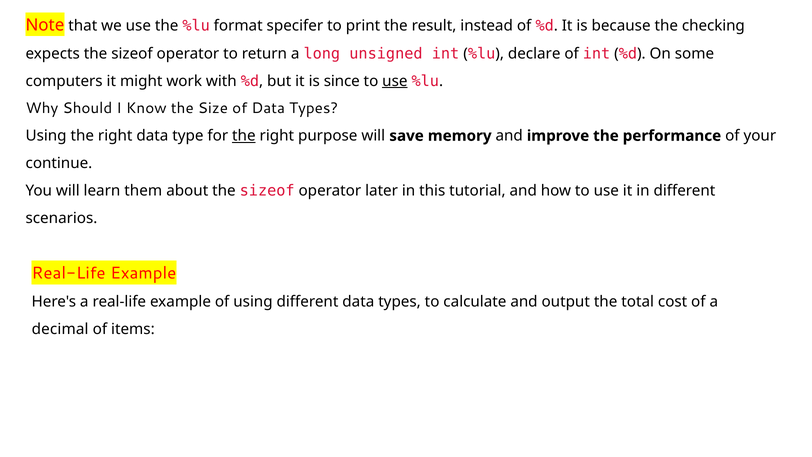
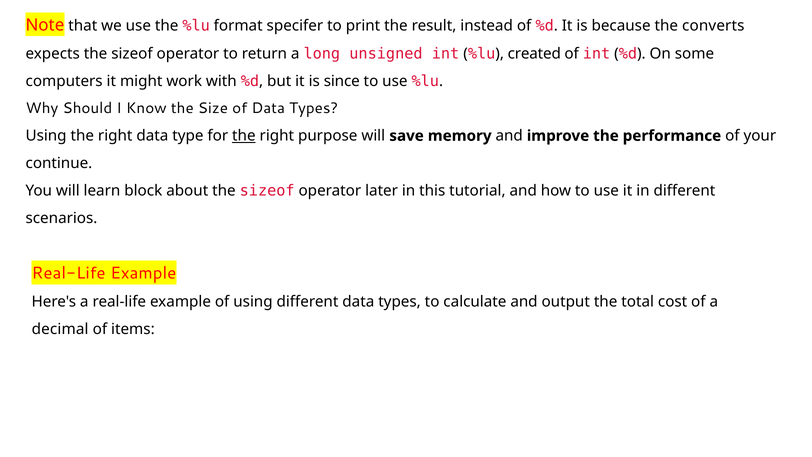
checking: checking -> converts
declare: declare -> created
use at (395, 81) underline: present -> none
them: them -> block
